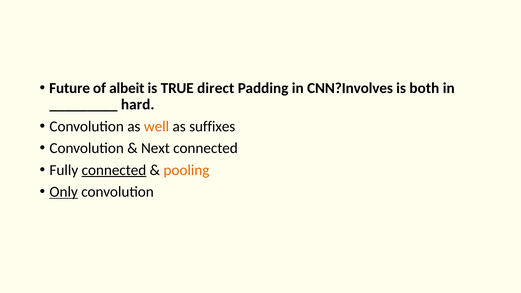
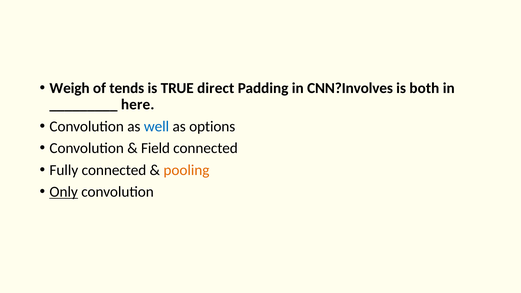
Future: Future -> Weigh
albeit: albeit -> tends
hard: hard -> here
well colour: orange -> blue
suffixes: suffixes -> options
Next: Next -> Field
connected at (114, 170) underline: present -> none
